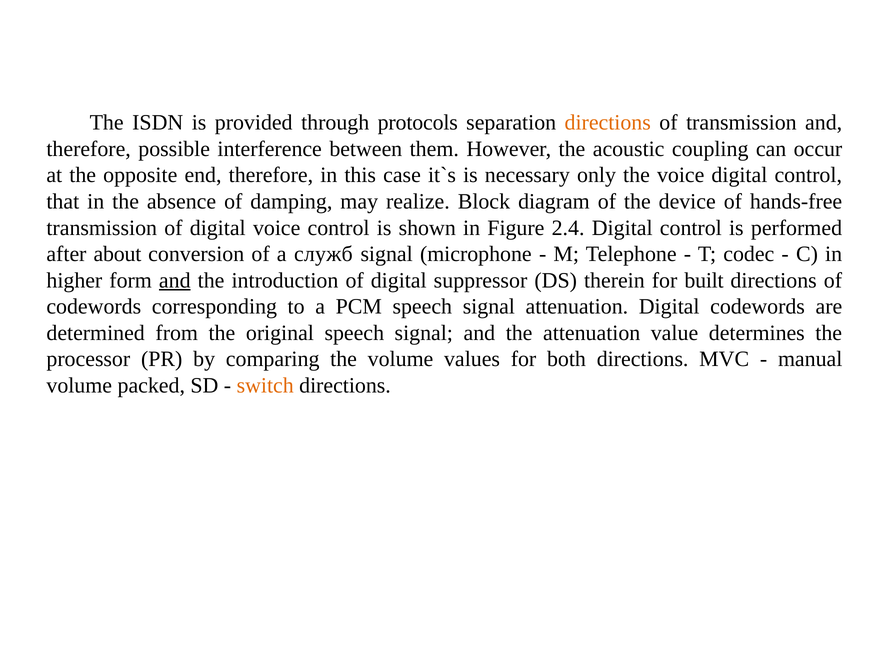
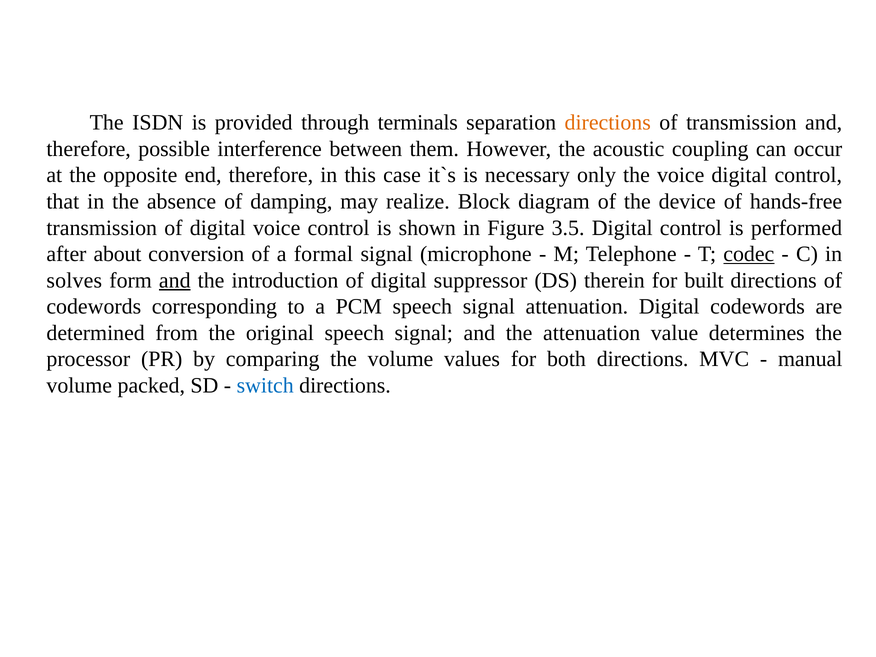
protocols: protocols -> terminals
2.4: 2.4 -> 3.5
служб: служб -> formal
codec underline: none -> present
higher: higher -> solves
switch colour: orange -> blue
